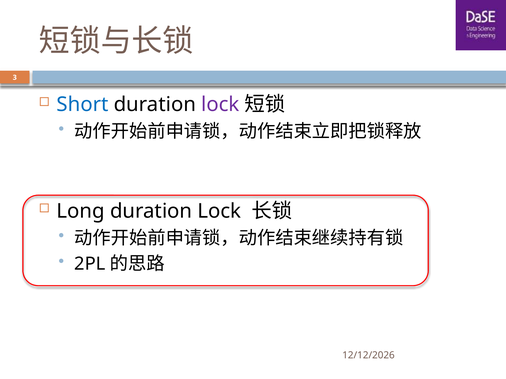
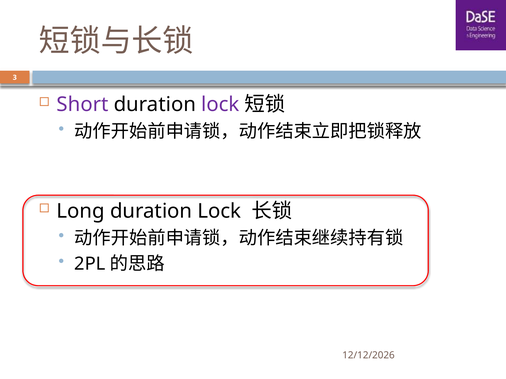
Short colour: blue -> purple
